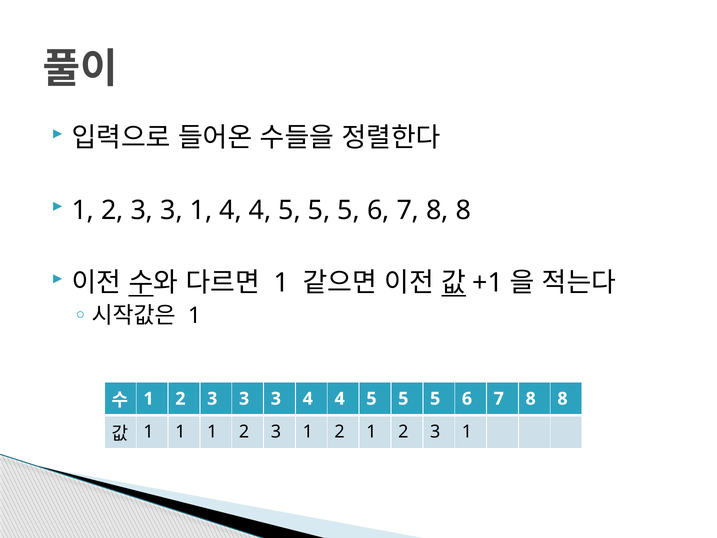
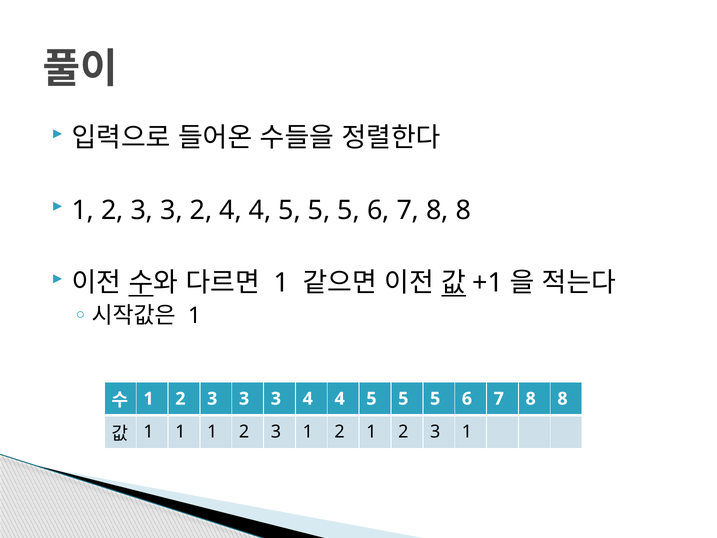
3 3 1: 1 -> 2
